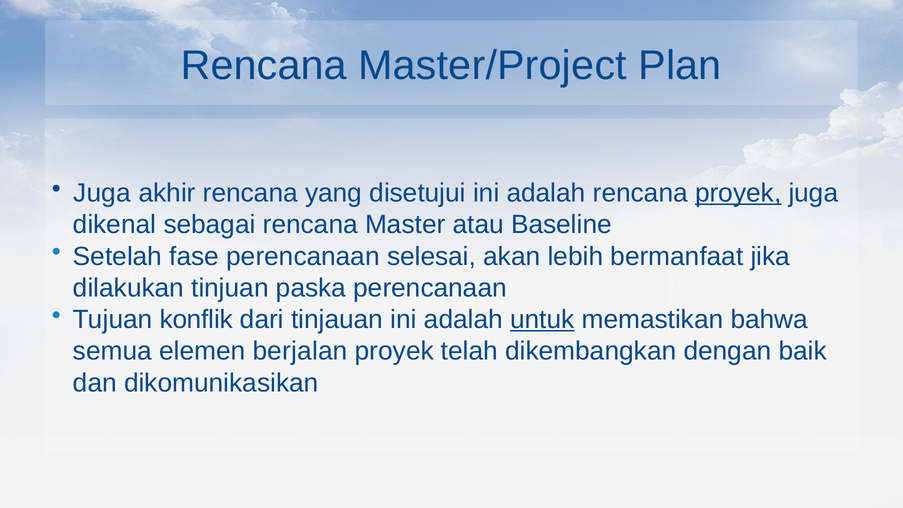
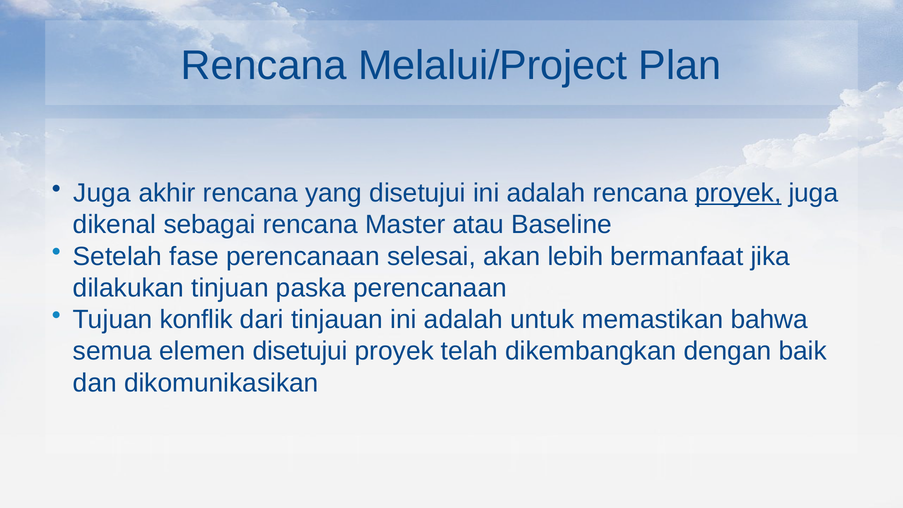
Master/Project: Master/Project -> Melalui/Project
untuk underline: present -> none
elemen berjalan: berjalan -> disetujui
